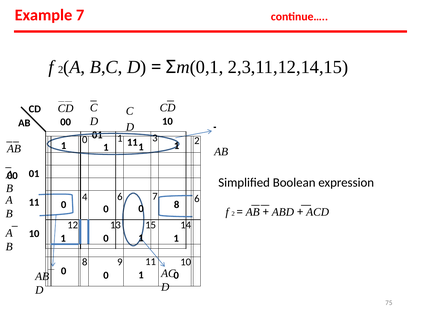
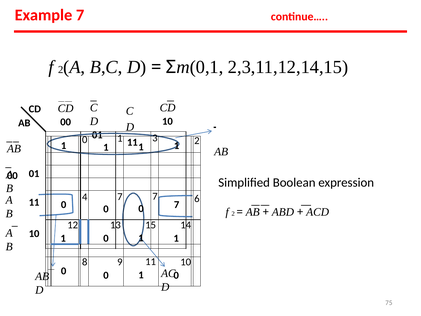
4 6: 6 -> 7
8 at (177, 205): 8 -> 7
